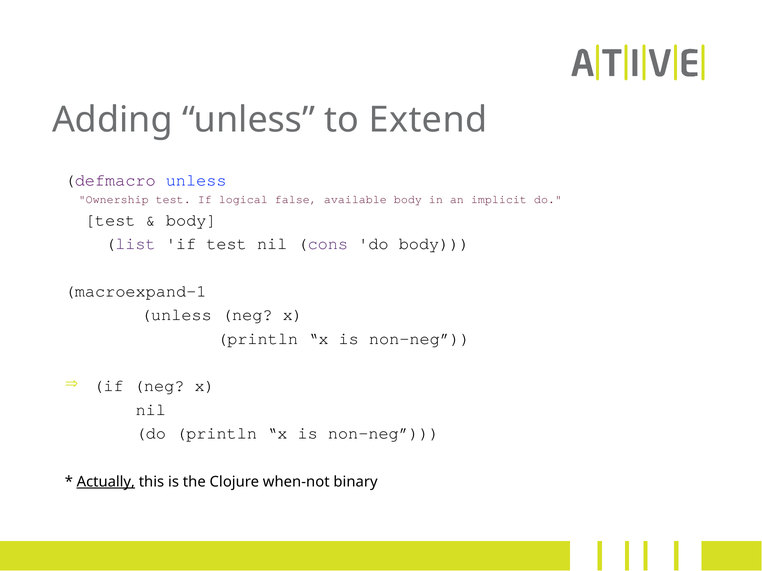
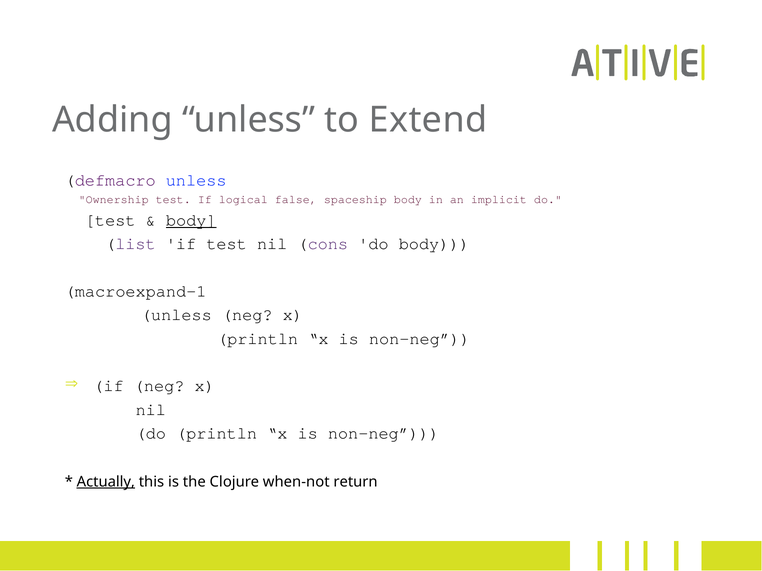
available: available -> spaceship
body at (191, 220) underline: none -> present
binary: binary -> return
